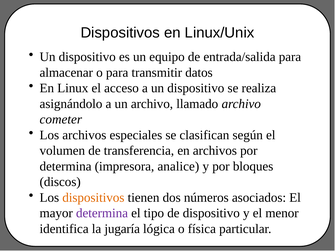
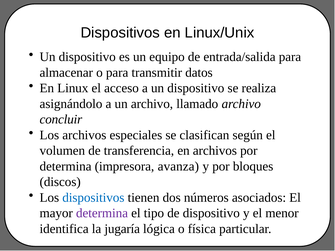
cometer: cometer -> concluir
analice: analice -> avanza
dispositivos at (93, 198) colour: orange -> blue
